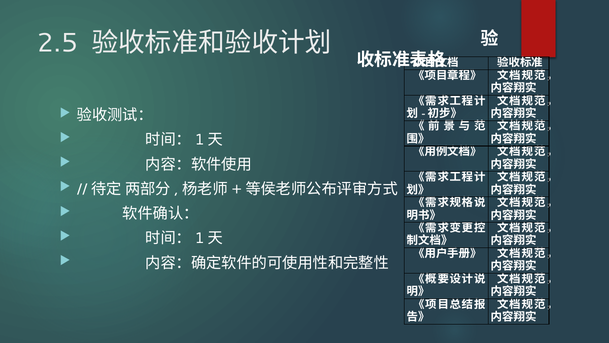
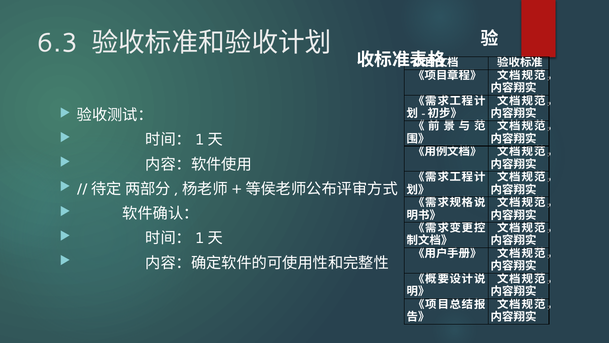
2.5: 2.5 -> 6.3
